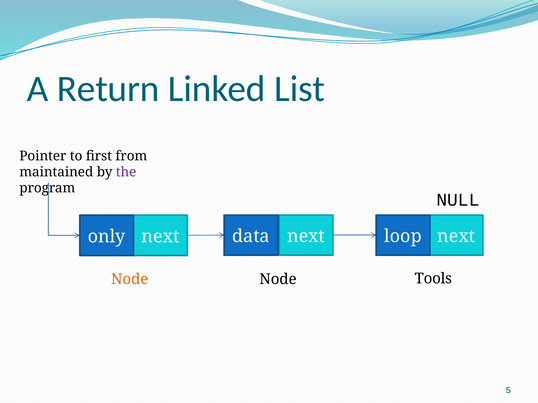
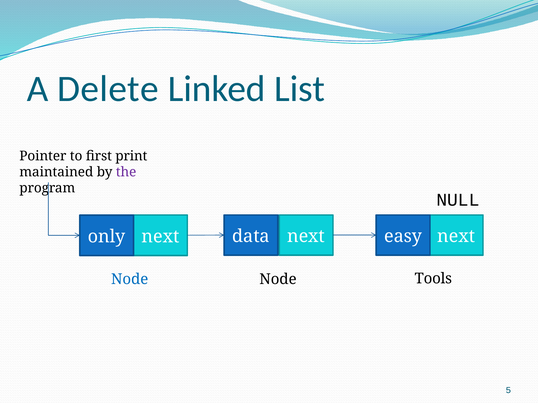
Return: Return -> Delete
from: from -> print
loop: loop -> easy
Node at (130, 279) colour: orange -> blue
